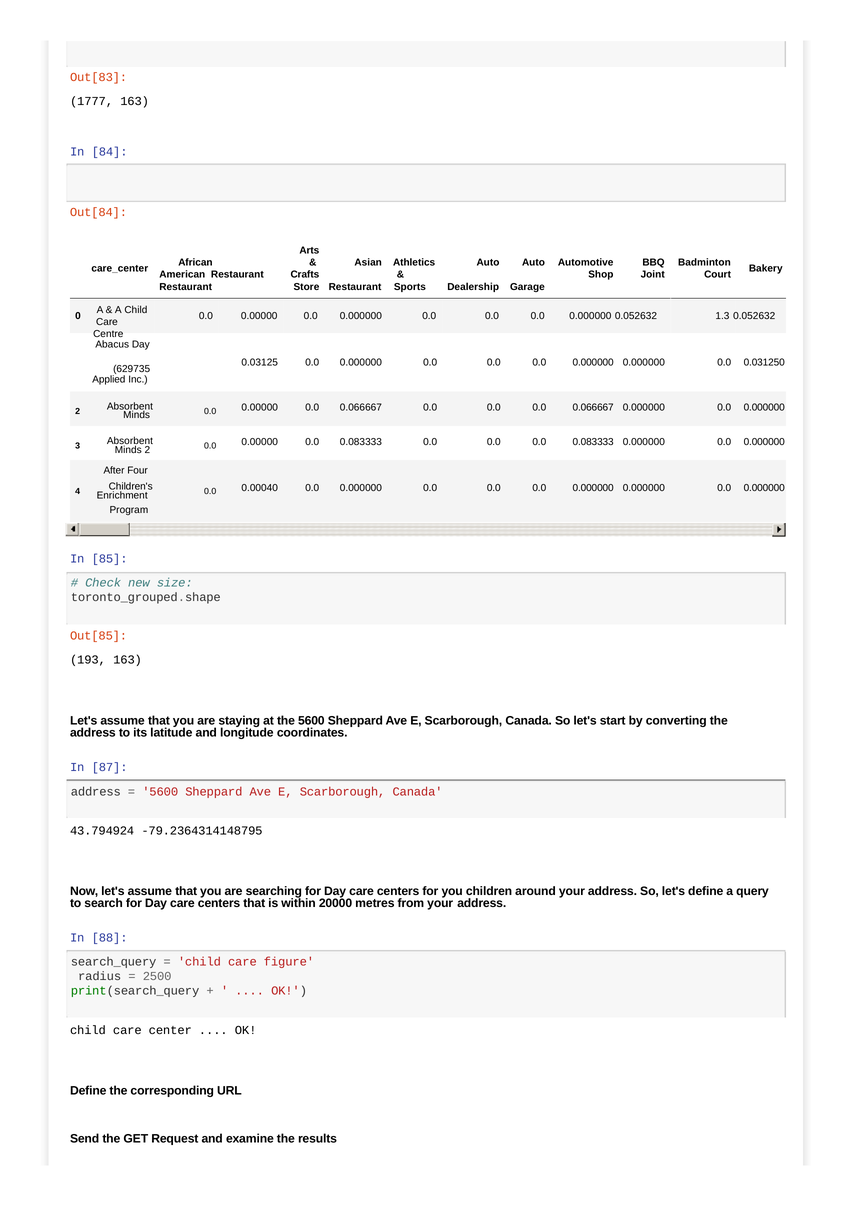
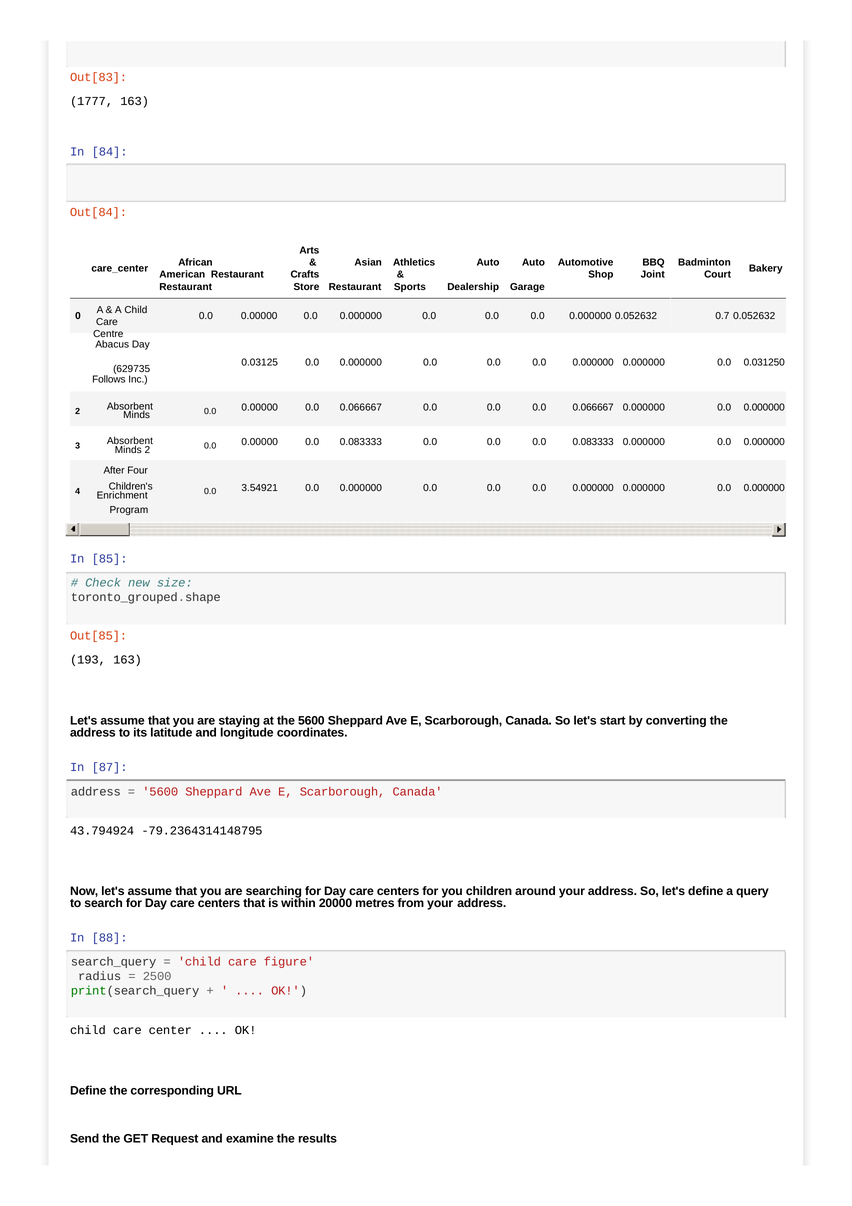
1.3: 1.3 -> 0.7
Applied: Applied -> Follows
0.00040: 0.00040 -> 3.54921
